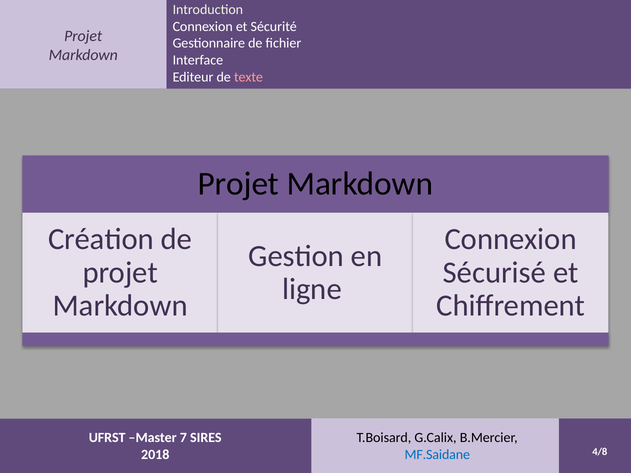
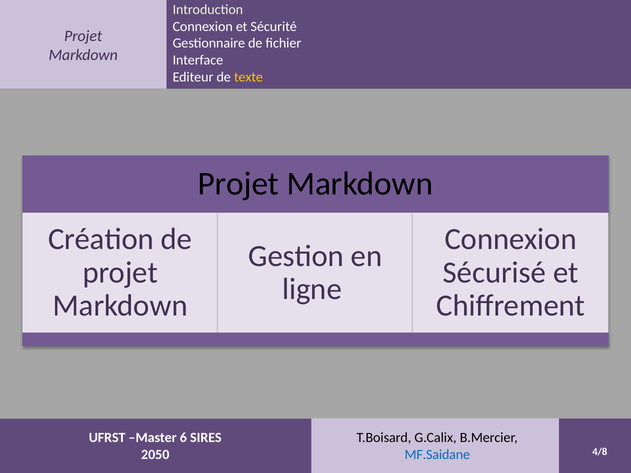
texte colour: pink -> yellow
7: 7 -> 6
2018: 2018 -> 2050
